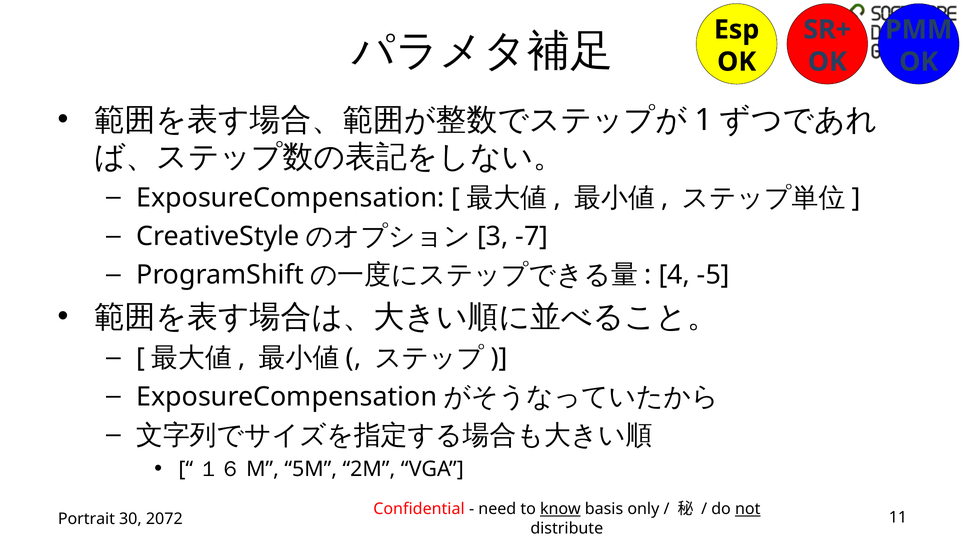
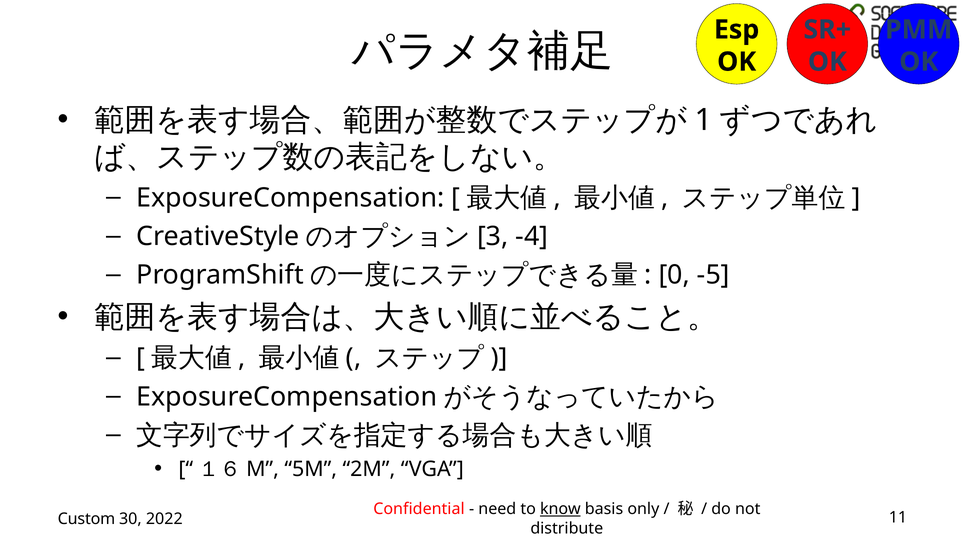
-7: -7 -> -4
4: 4 -> 0
not underline: present -> none
Portrait: Portrait -> Custom
2072: 2072 -> 2022
